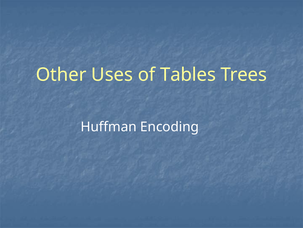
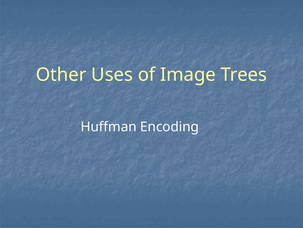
Tables: Tables -> Image
